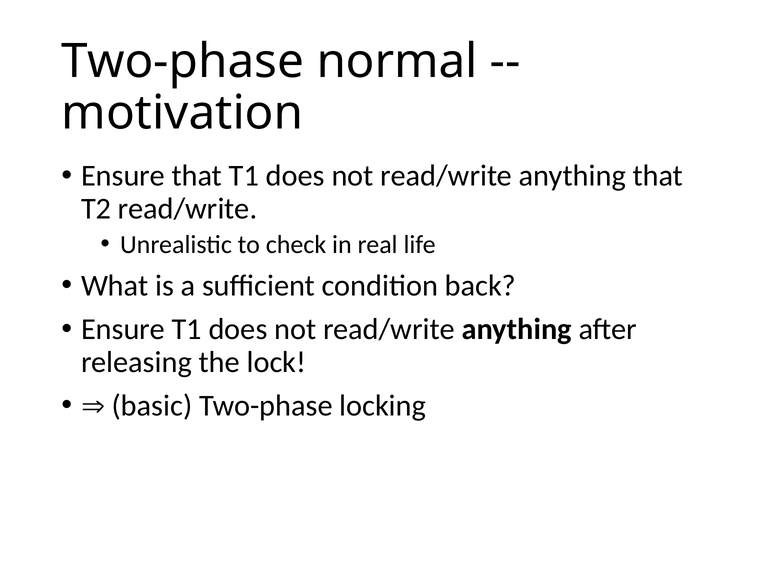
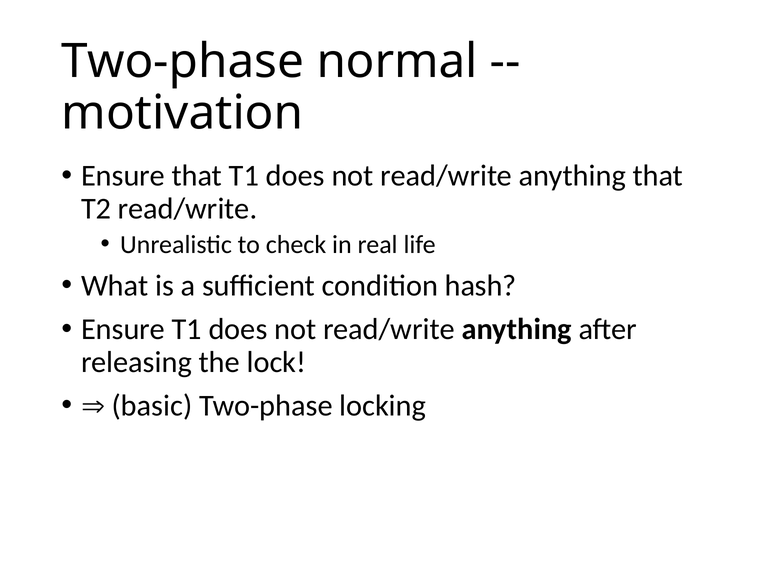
back: back -> hash
